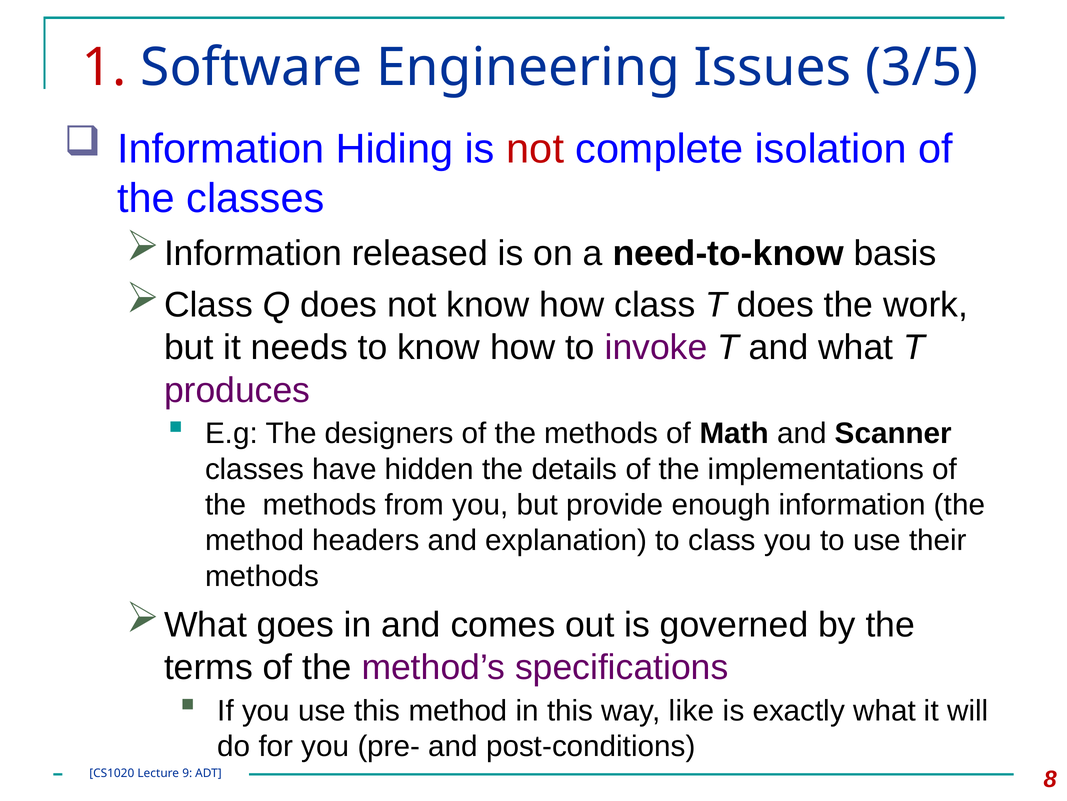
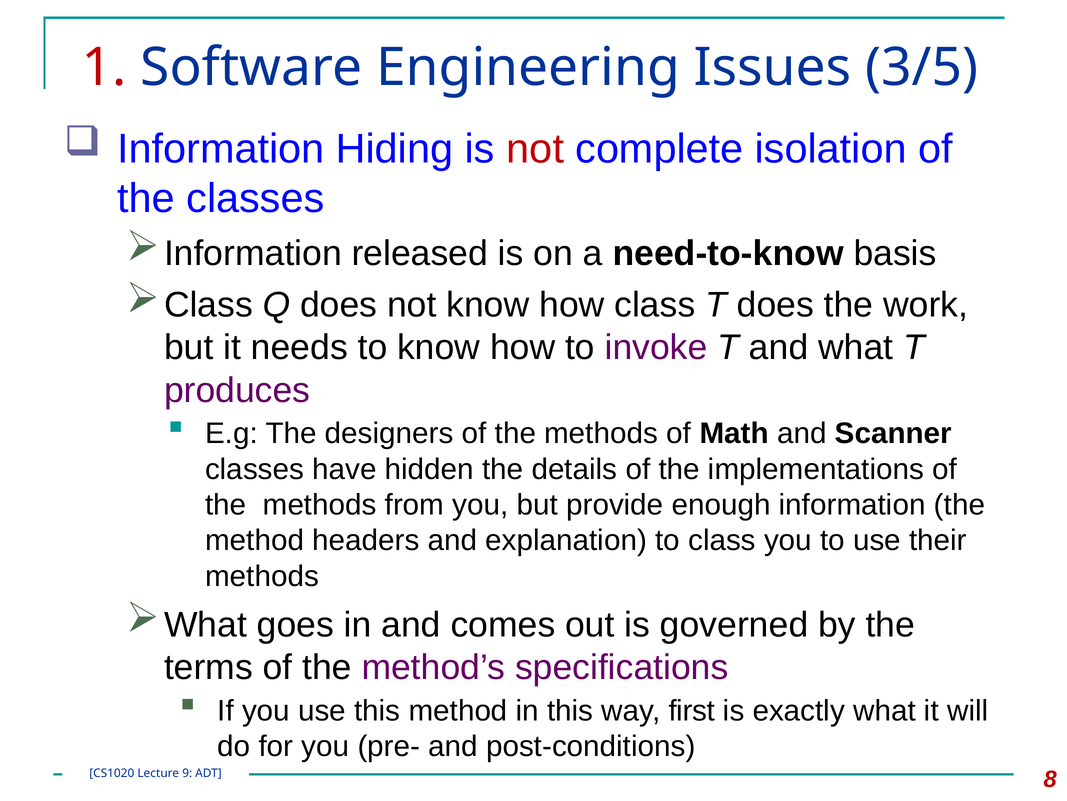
like: like -> first
